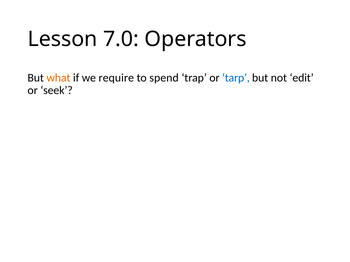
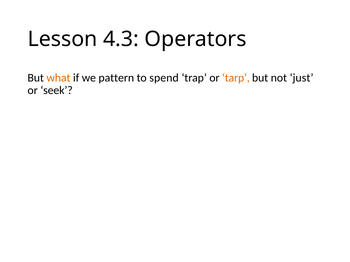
7.0: 7.0 -> 4.3
require: require -> pattern
tarp colour: blue -> orange
edit: edit -> just
